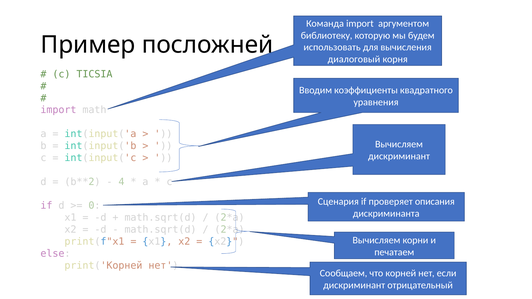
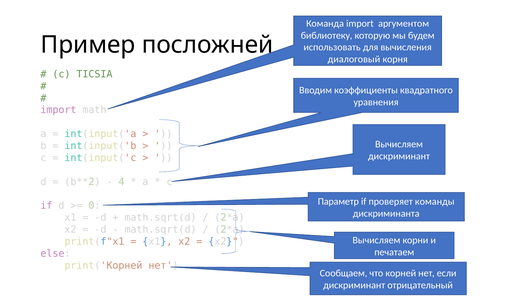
Сценария: Сценария -> Параметр
описания: описания -> команды
